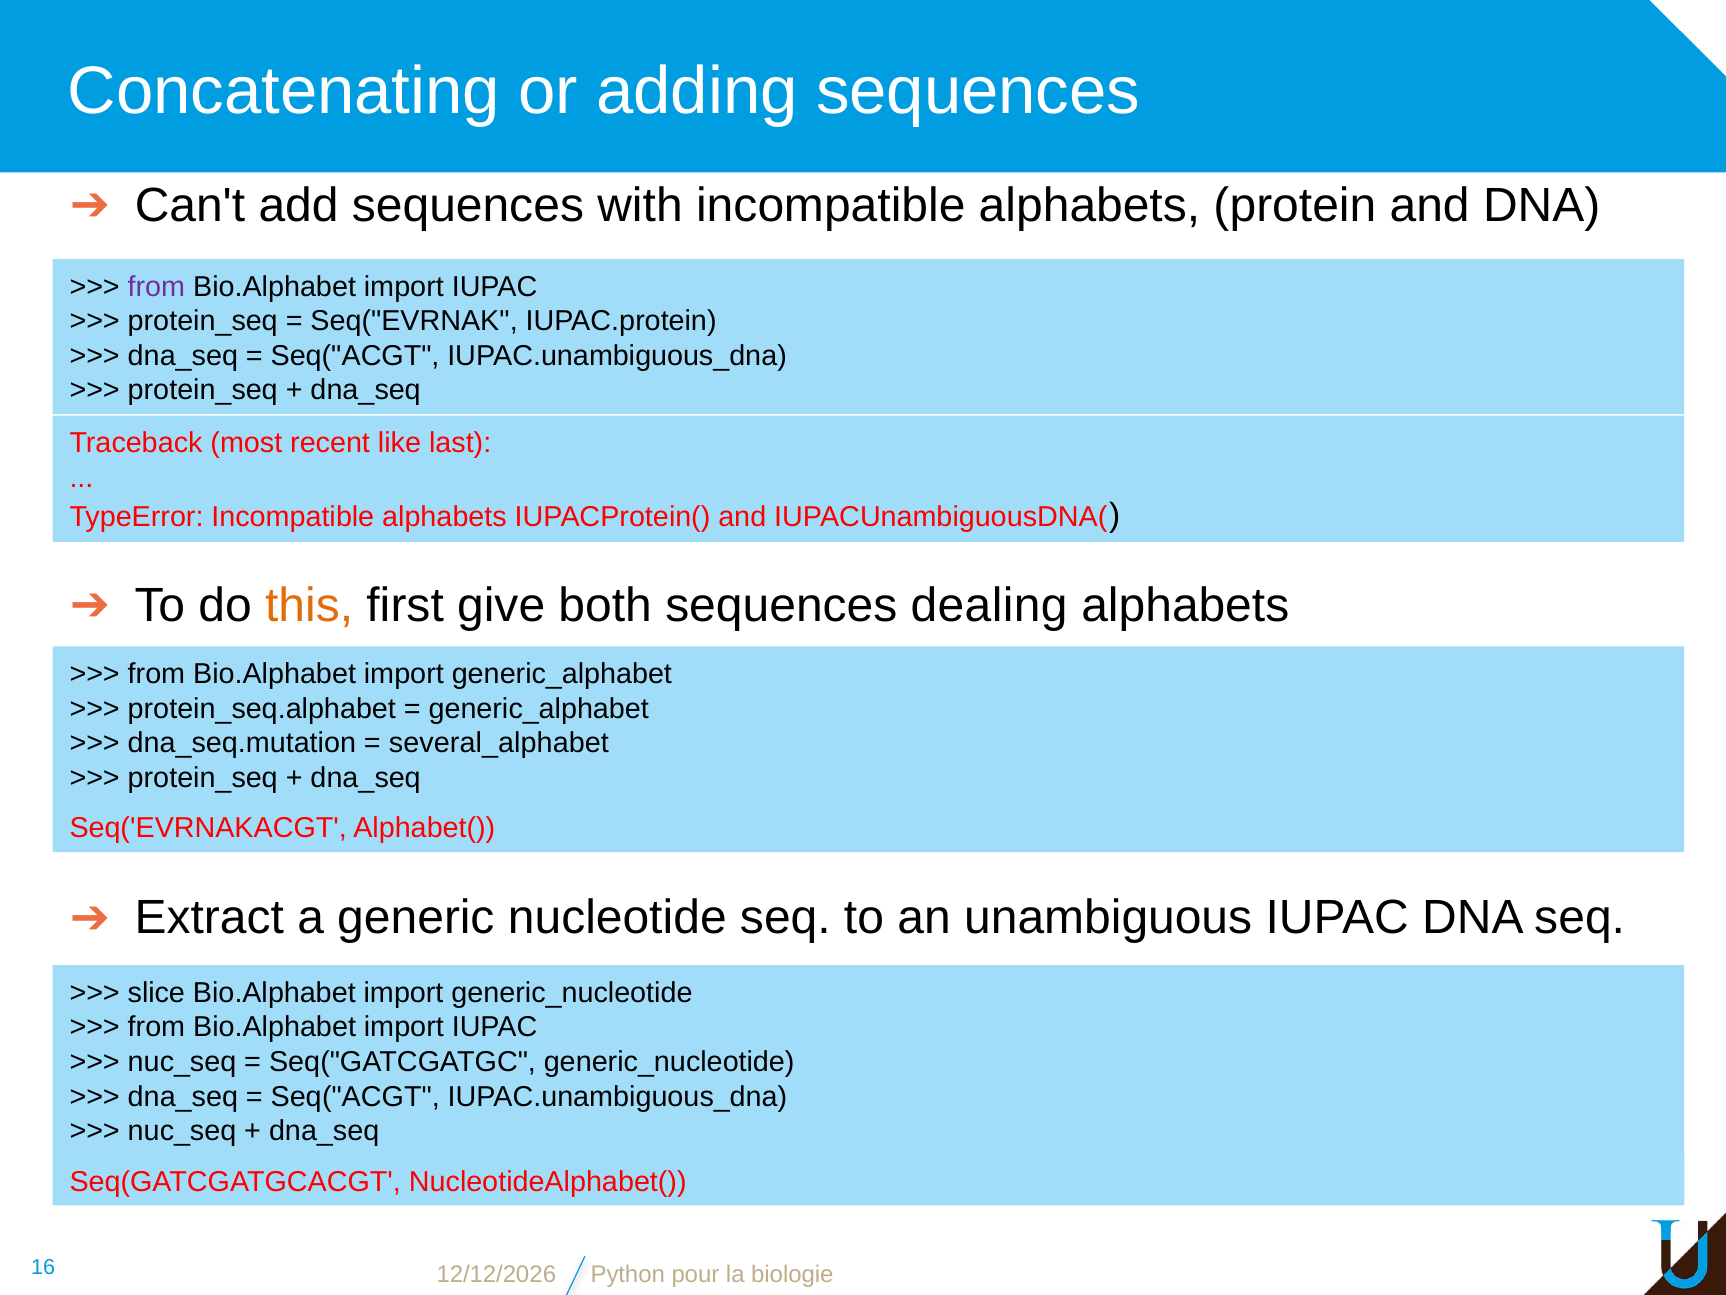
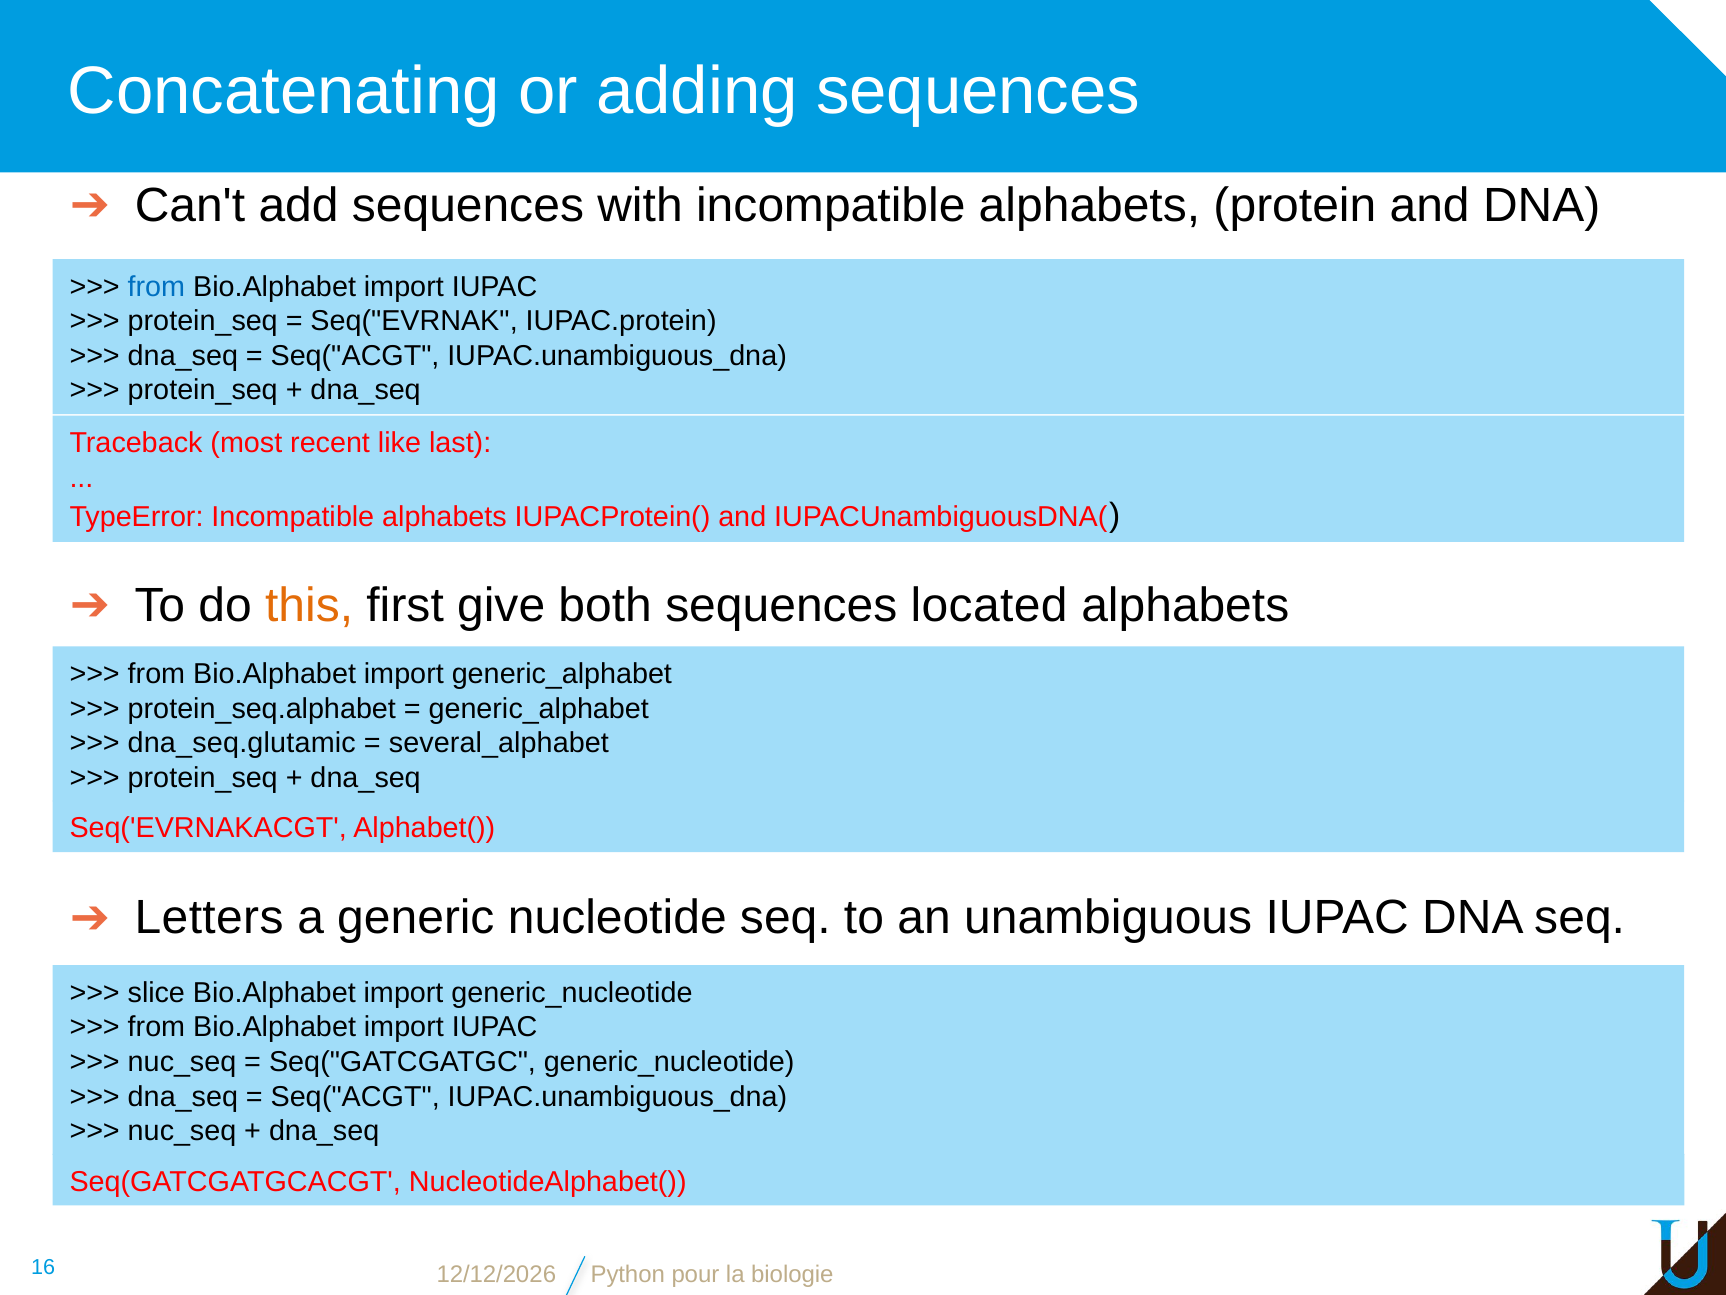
from at (156, 287) colour: purple -> blue
dealing: dealing -> located
dna_seq.mutation: dna_seq.mutation -> dna_seq.glutamic
Extract: Extract -> Letters
